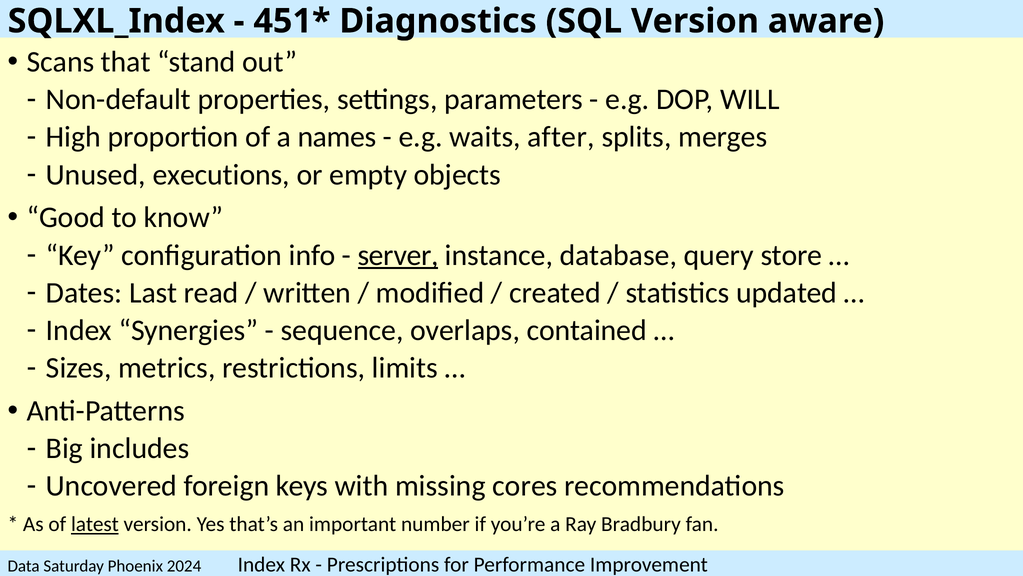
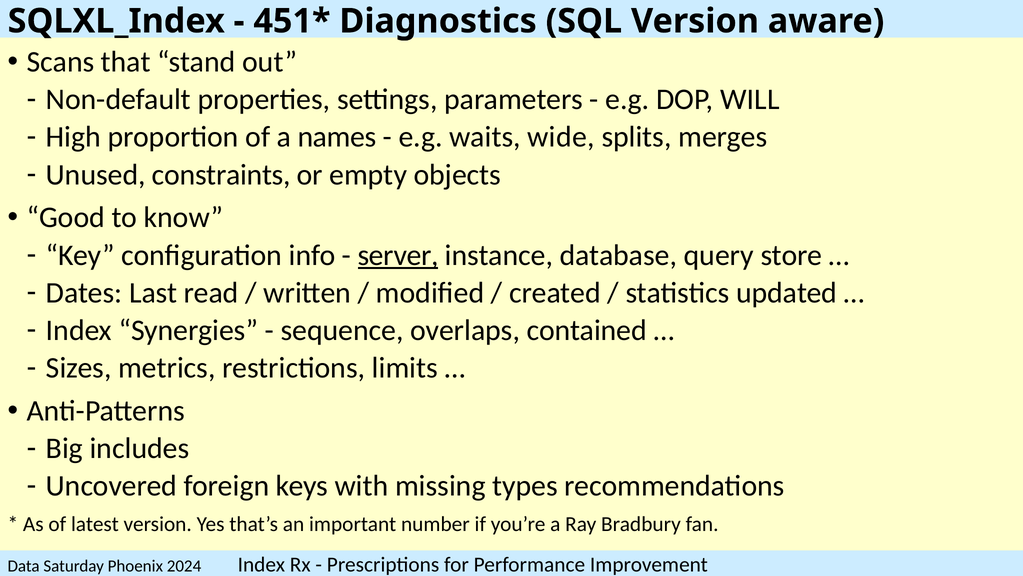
after: after -> wide
executions: executions -> constraints
cores: cores -> types
latest underline: present -> none
